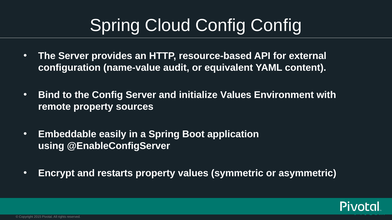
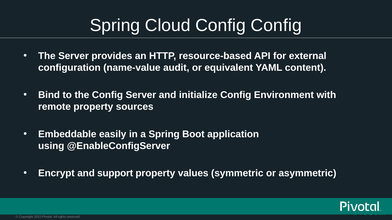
initialize Values: Values -> Config
restarts: restarts -> support
